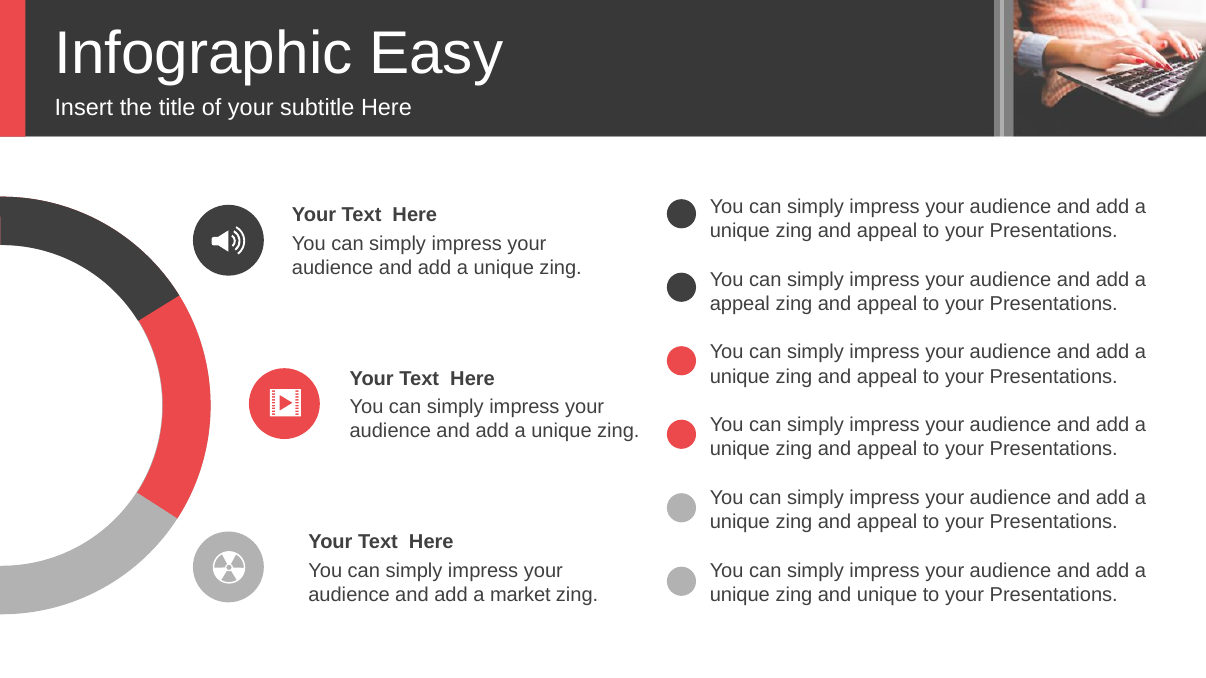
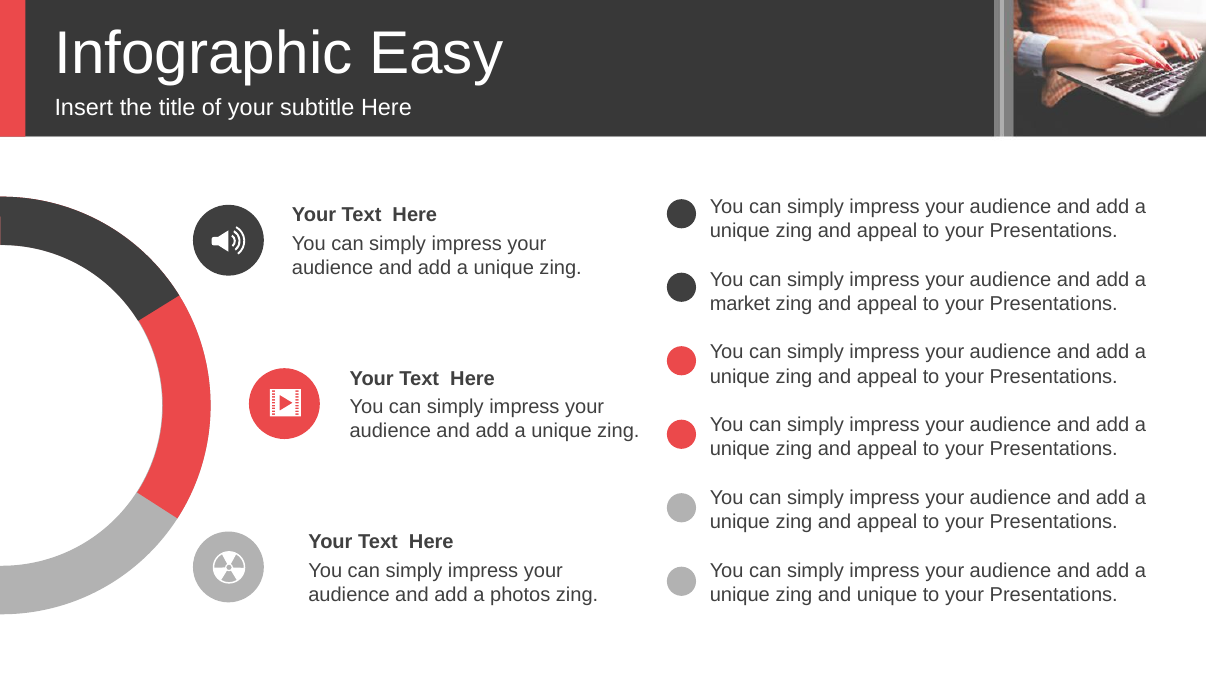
appeal at (740, 304): appeal -> market
market: market -> photos
